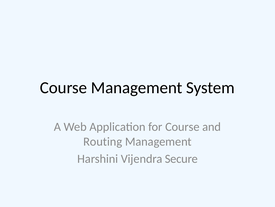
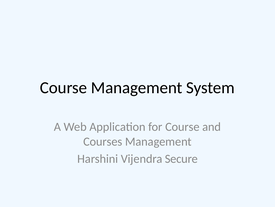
Routing: Routing -> Courses
